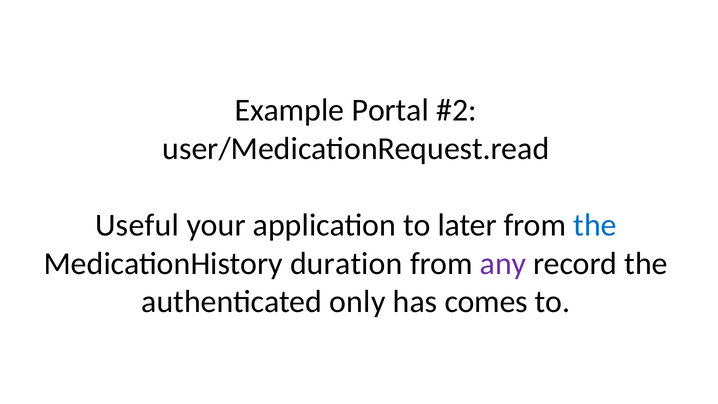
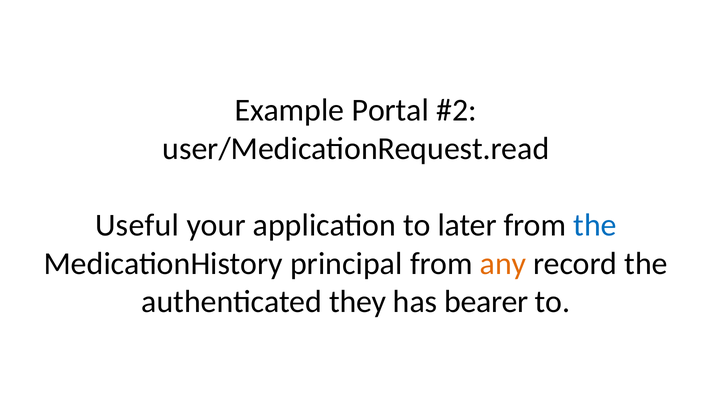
duration: duration -> principal
any colour: purple -> orange
only: only -> they
comes: comes -> bearer
